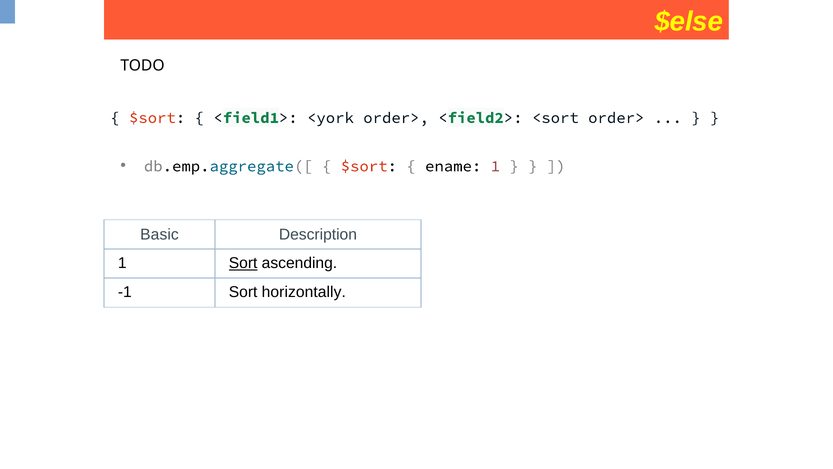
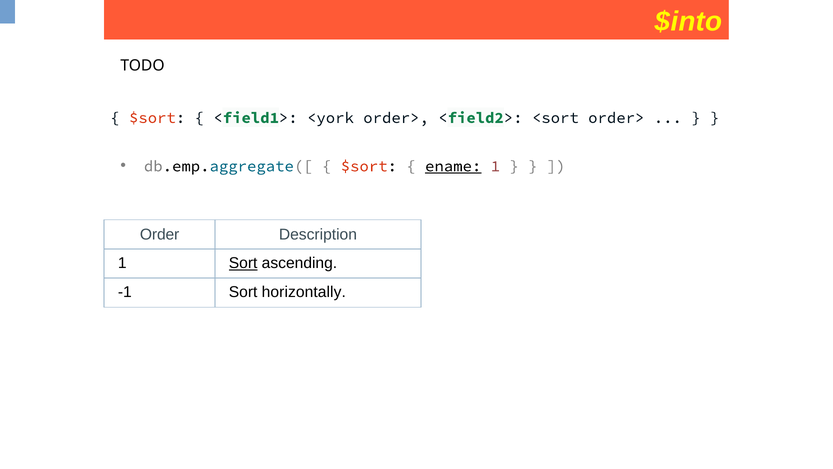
$else: $else -> $into
ename underline: none -> present
Basic: Basic -> Order
